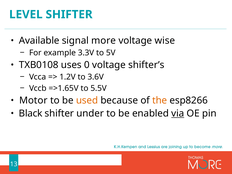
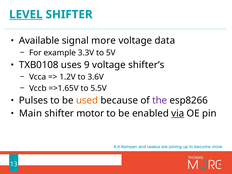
LEVEL underline: none -> present
wise: wise -> data
0: 0 -> 9
Motor: Motor -> Pulses
the colour: orange -> purple
Black: Black -> Main
under: under -> motor
